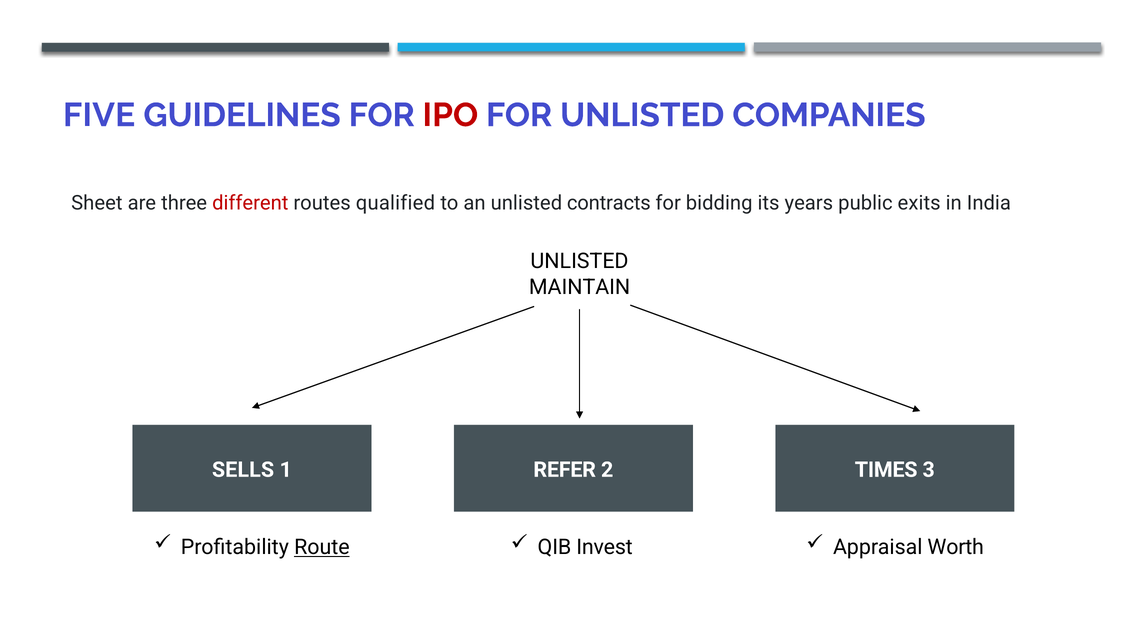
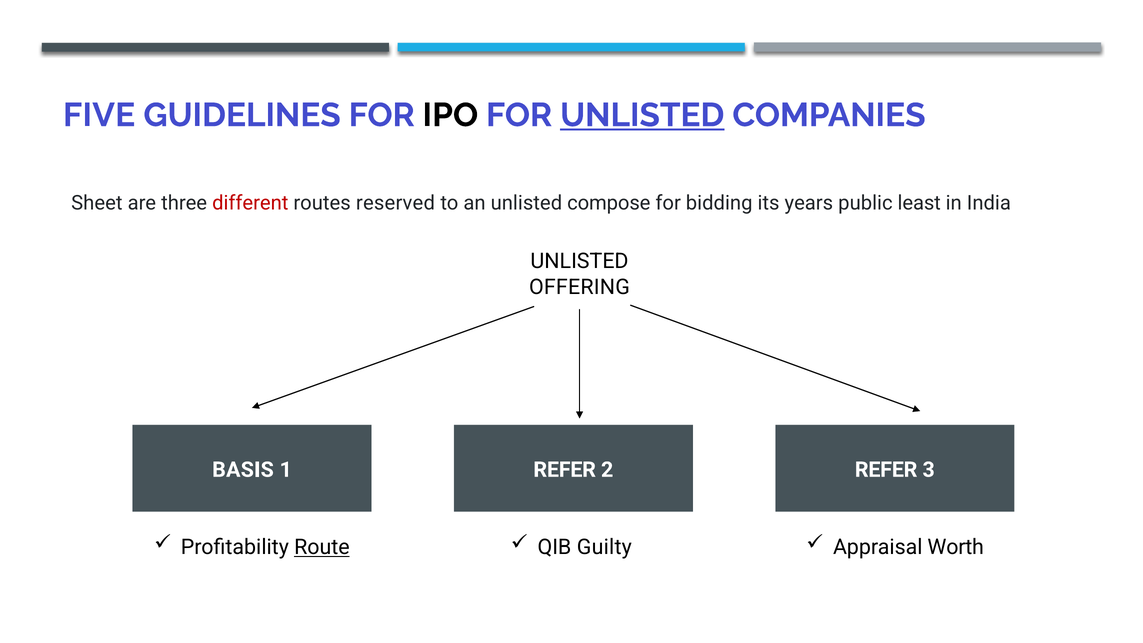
IPO colour: red -> black
UNLISTED at (642, 115) underline: none -> present
qualified: qualified -> reserved
contracts: contracts -> compose
exits: exits -> least
MAINTAIN: MAINTAIN -> OFFERING
SELLS: SELLS -> BASIS
2 TIMES: TIMES -> REFER
Invest: Invest -> Guilty
